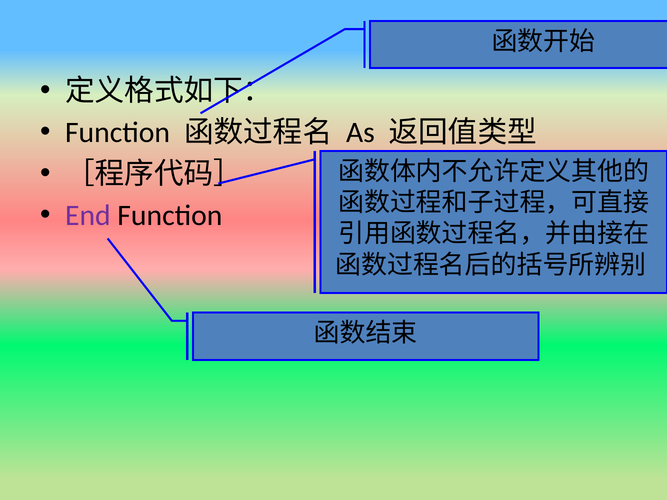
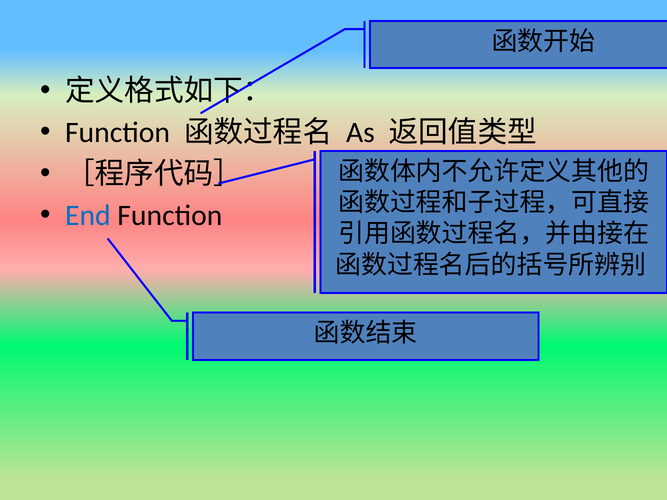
End colour: purple -> blue
